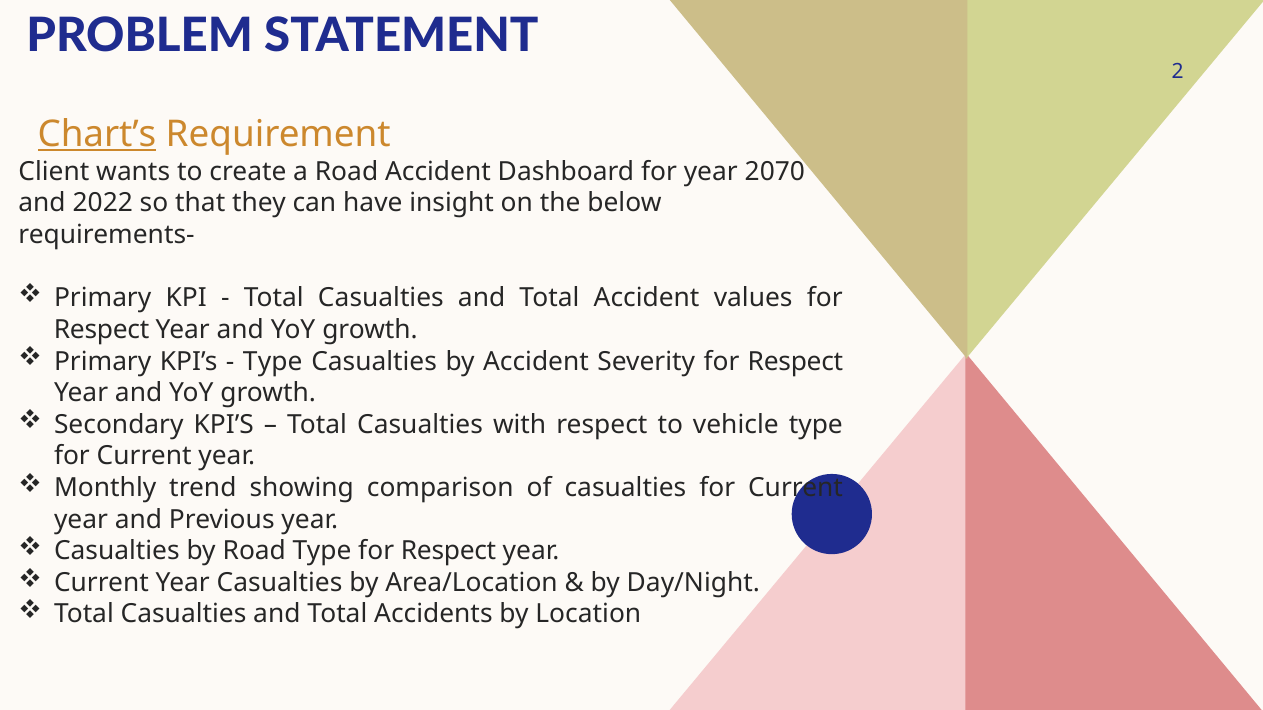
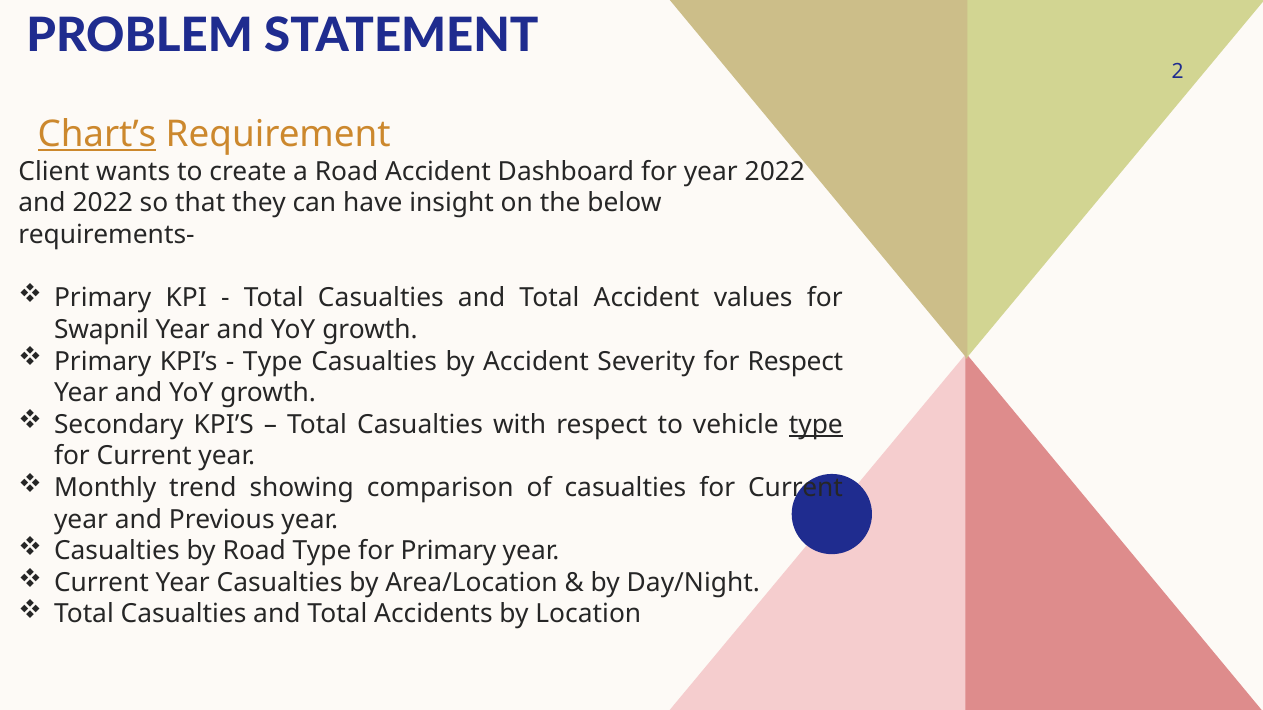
year 2070: 2070 -> 2022
Respect at (102, 330): Respect -> Swapnil
type at (816, 425) underline: none -> present
Type for Respect: Respect -> Primary
